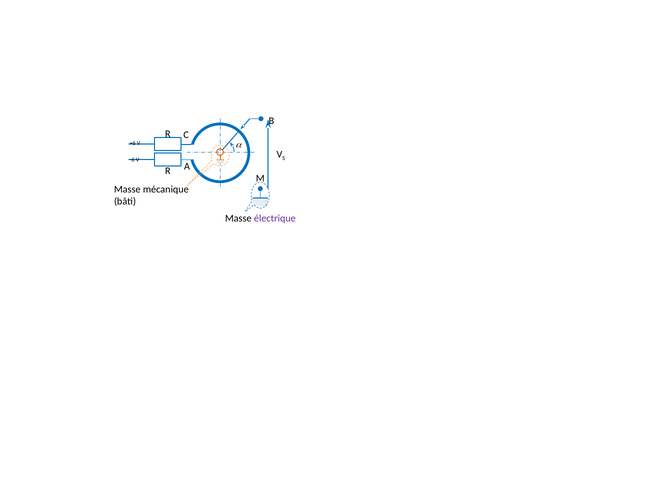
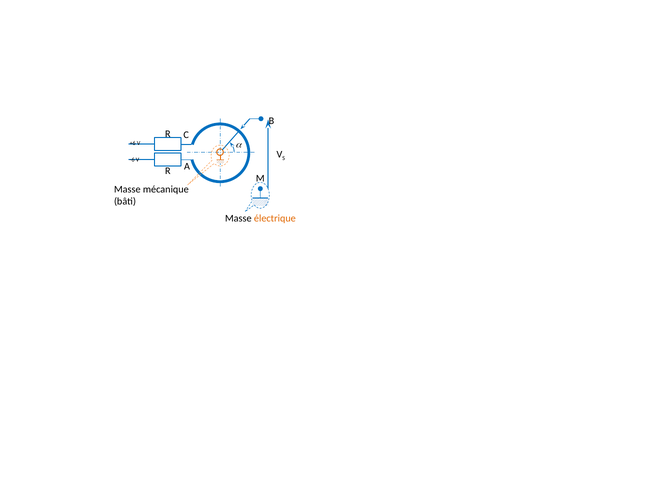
électrique colour: purple -> orange
